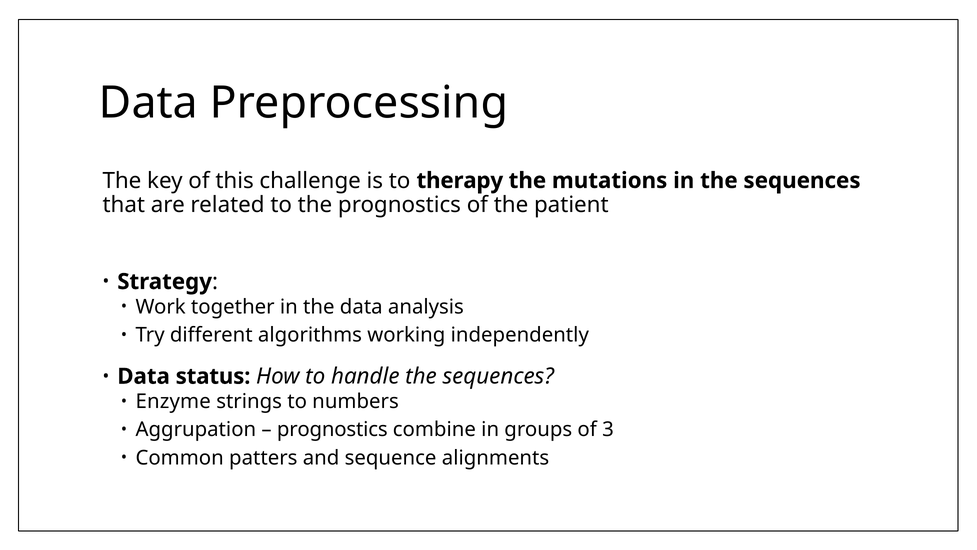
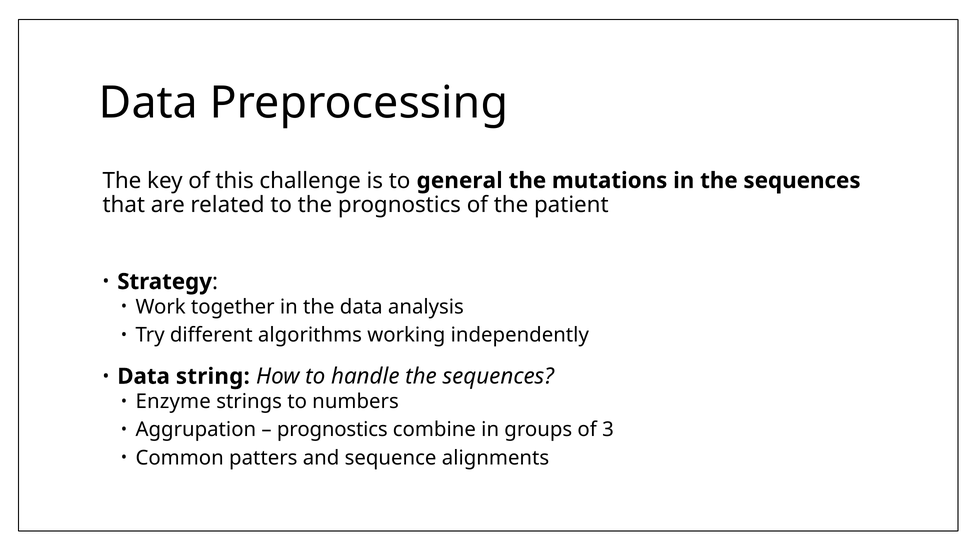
therapy: therapy -> general
status: status -> string
